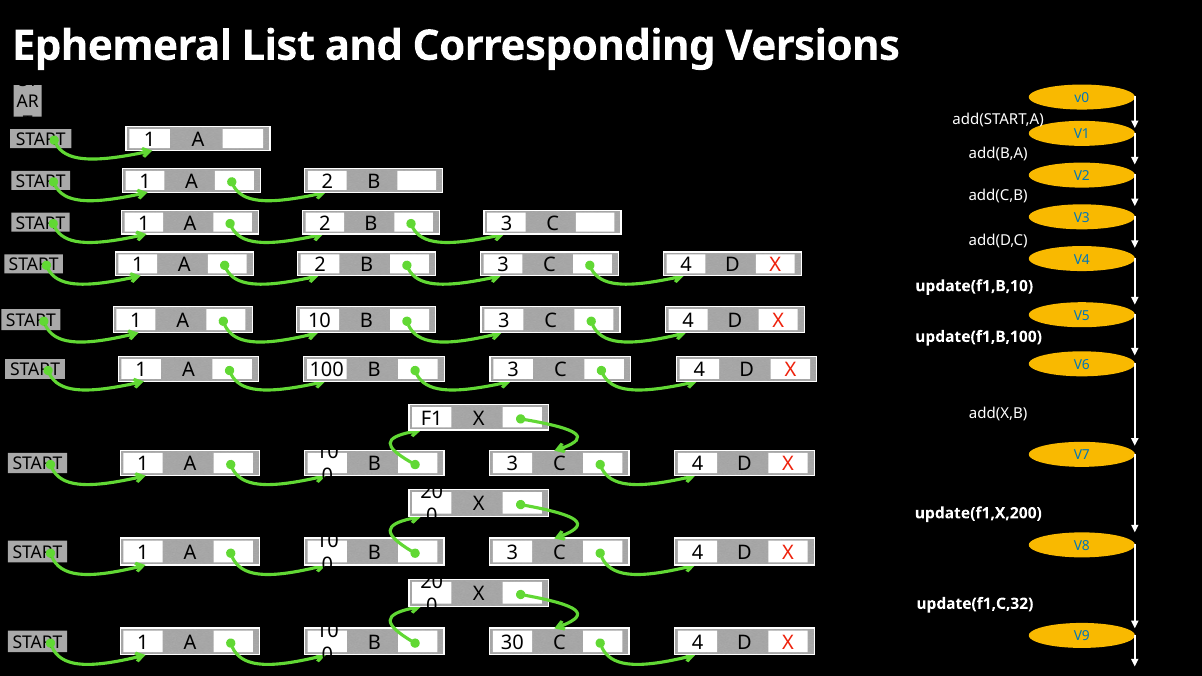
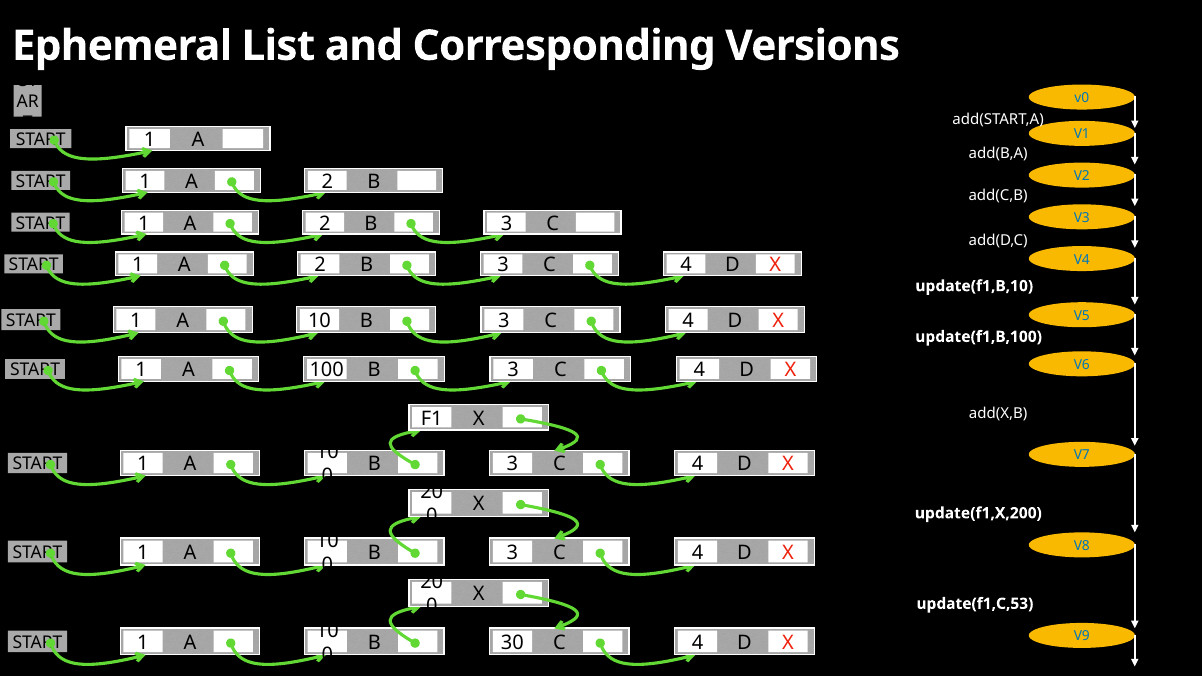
update(f1,C,32: update(f1,C,32 -> update(f1,C,53
